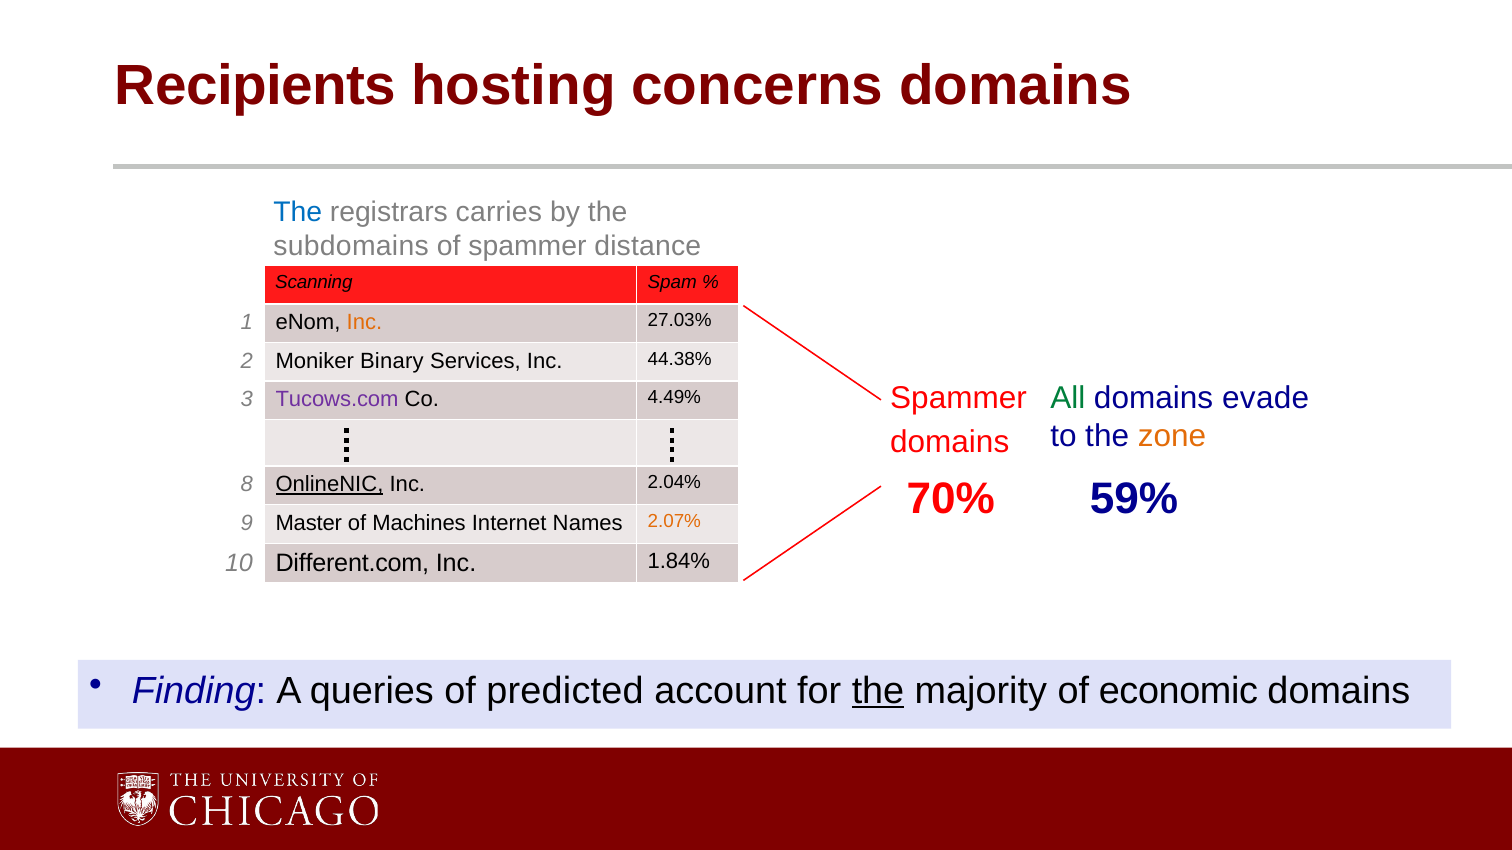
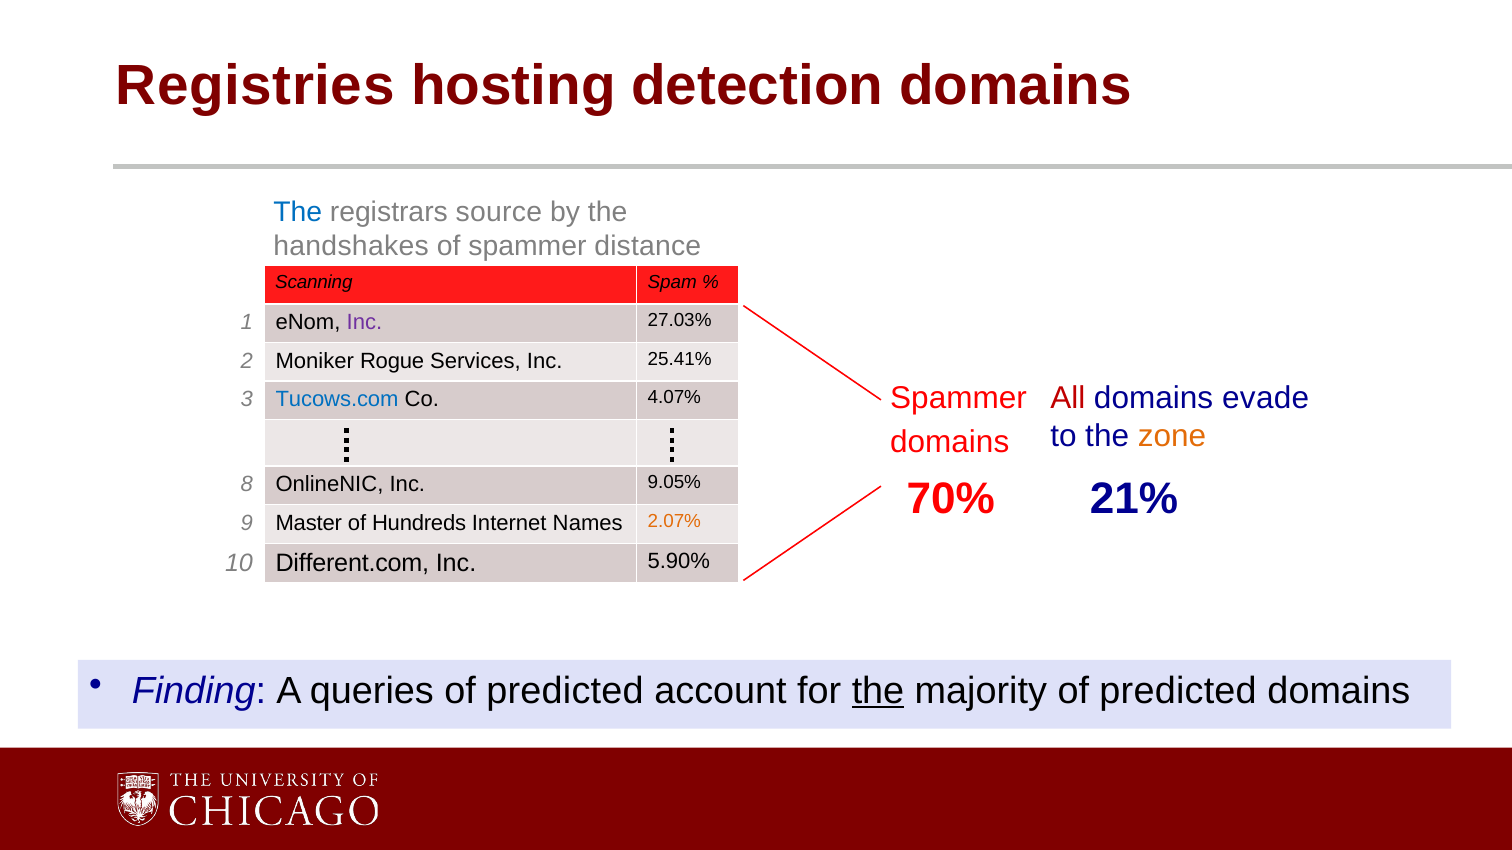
Recipients: Recipients -> Registries
concerns: concerns -> detection
carries: carries -> source
subdomains: subdomains -> handshakes
Inc at (364, 323) colour: orange -> purple
Binary: Binary -> Rogue
44.38%: 44.38% -> 25.41%
All colour: green -> red
Tucows.com colour: purple -> blue
4.49%: 4.49% -> 4.07%
OnlineNIC underline: present -> none
2.04%: 2.04% -> 9.05%
59%: 59% -> 21%
Machines: Machines -> Hundreds
1.84%: 1.84% -> 5.90%
majority of economic: economic -> predicted
